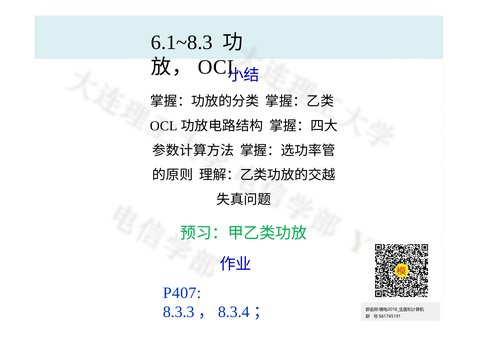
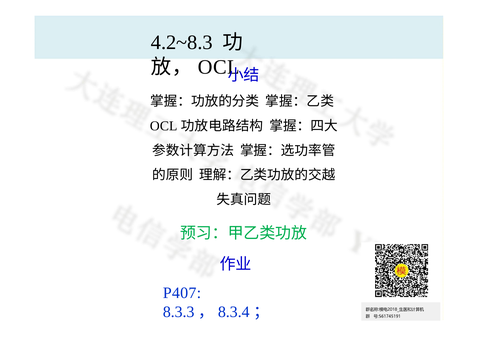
6.1~8.3: 6.1~8.3 -> 4.2~8.3
